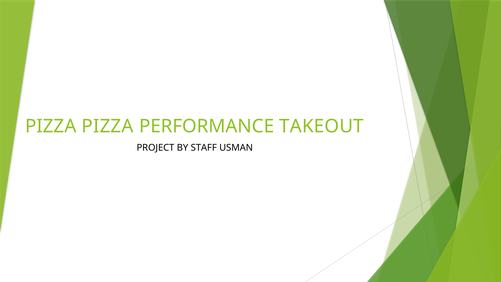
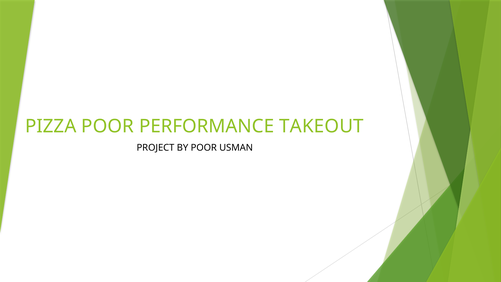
PIZZA PIZZA: PIZZA -> POOR
BY STAFF: STAFF -> POOR
